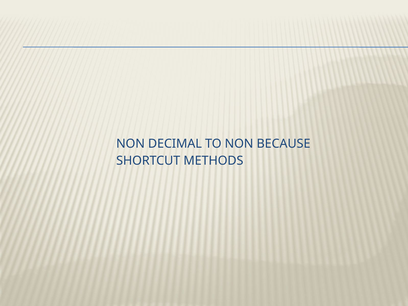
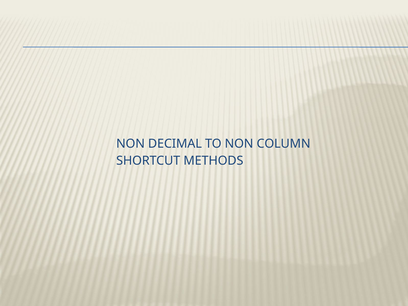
BECAUSE: BECAUSE -> COLUMN
